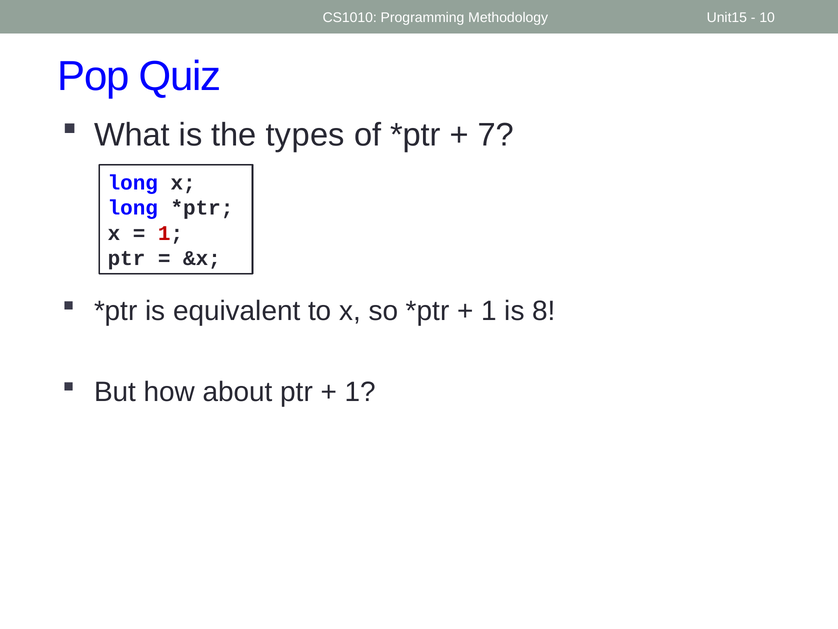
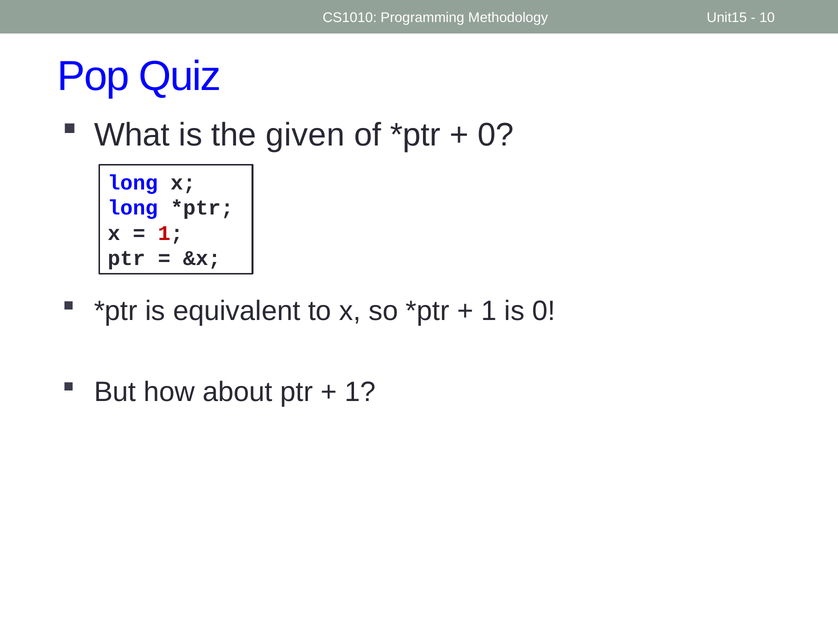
types: types -> given
7 at (496, 135): 7 -> 0
is 8: 8 -> 0
